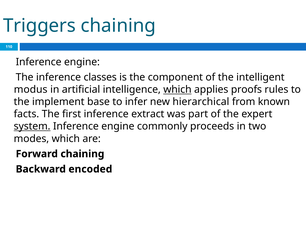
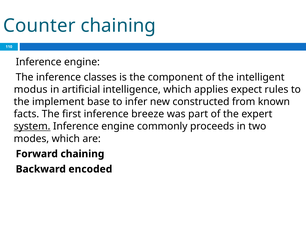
Triggers: Triggers -> Counter
which at (177, 89) underline: present -> none
proofs: proofs -> expect
hierarchical: hierarchical -> constructed
extract: extract -> breeze
